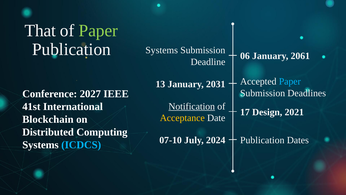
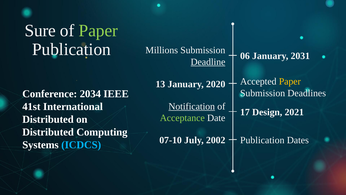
That: That -> Sure
Publication Systems: Systems -> Millions
2061: 2061 -> 2031
Deadline underline: none -> present
Paper at (290, 81) colour: light blue -> yellow
2031: 2031 -> 2020
2027: 2027 -> 2034
Acceptance colour: yellow -> light green
Blockchain at (48, 119): Blockchain -> Distributed
2024: 2024 -> 2002
